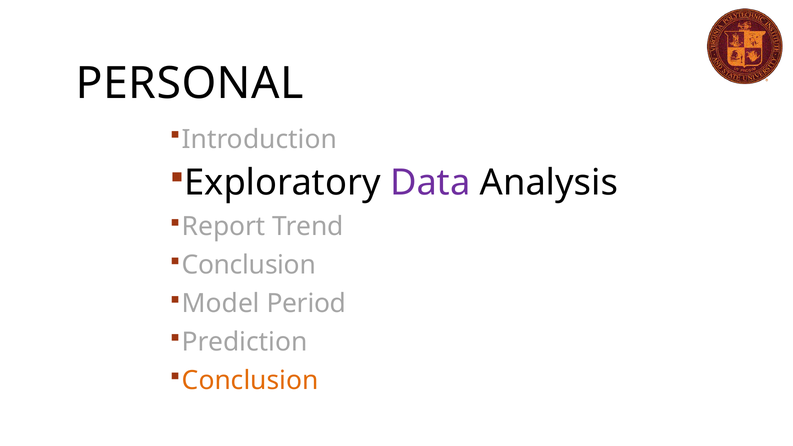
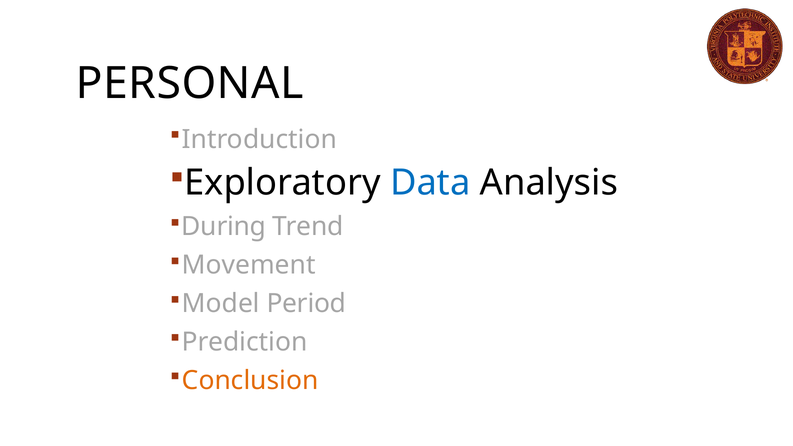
Data colour: purple -> blue
Report: Report -> During
Conclusion at (249, 265): Conclusion -> Movement
